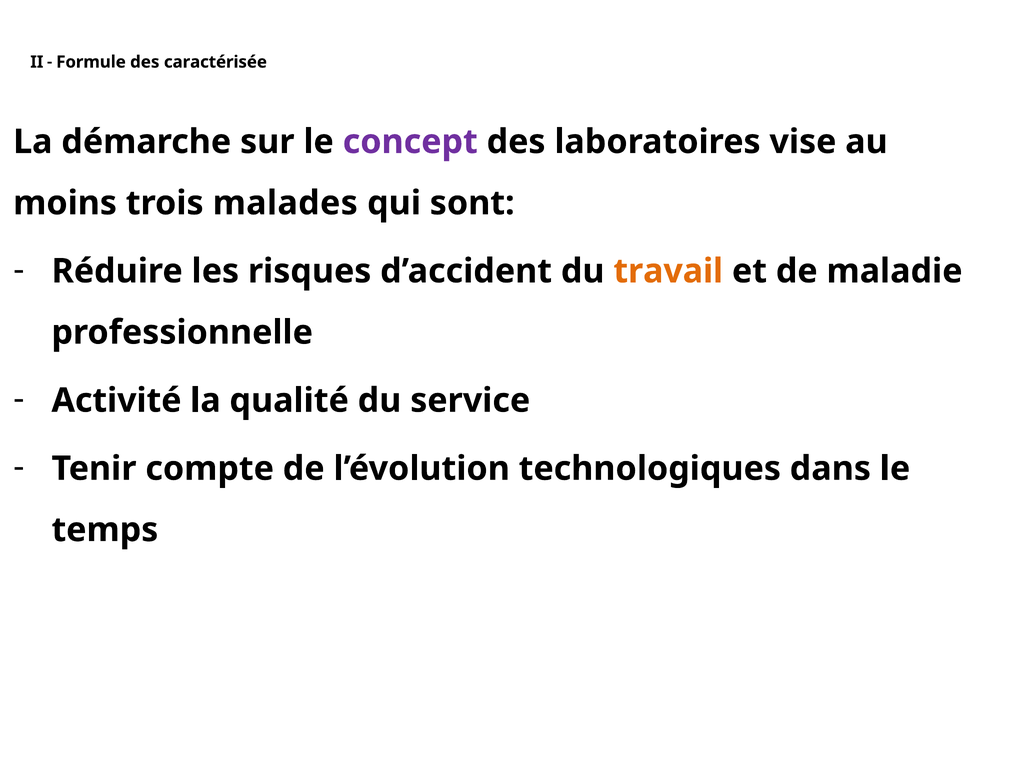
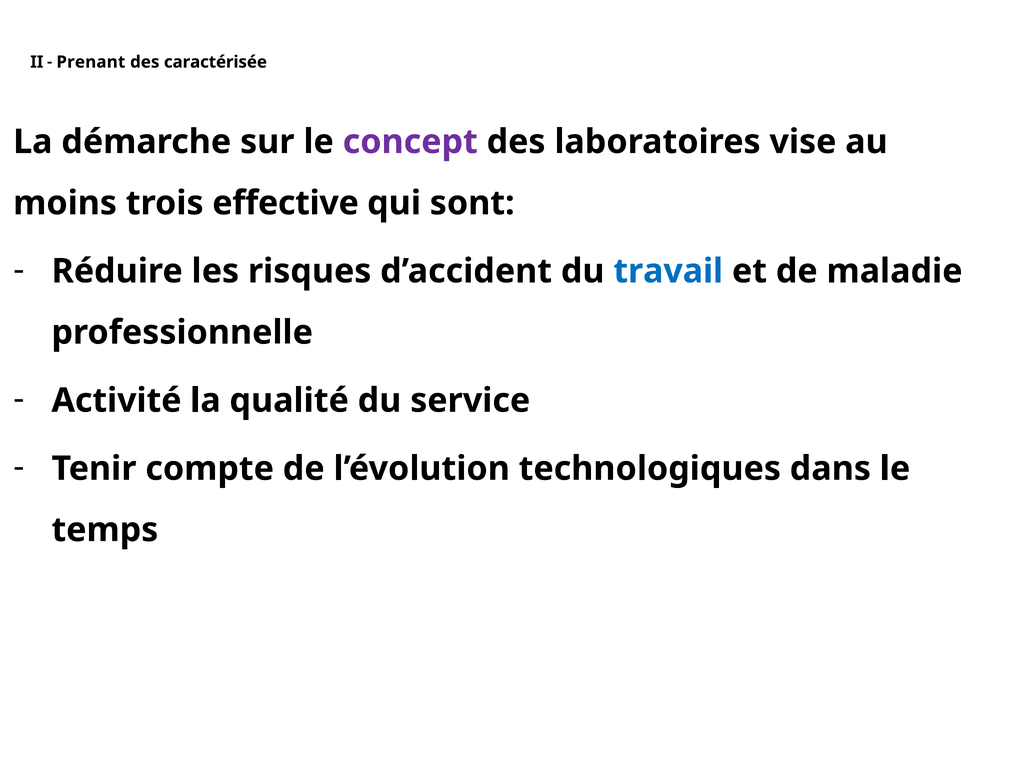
Formule: Formule -> Prenant
malades: malades -> effective
travail colour: orange -> blue
